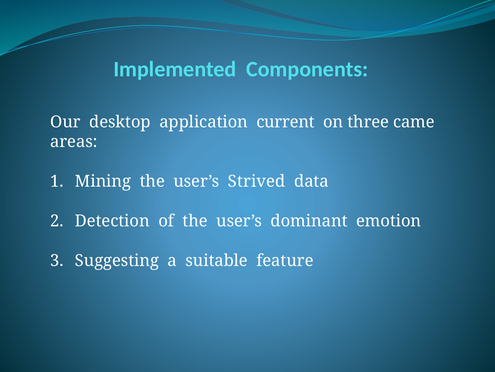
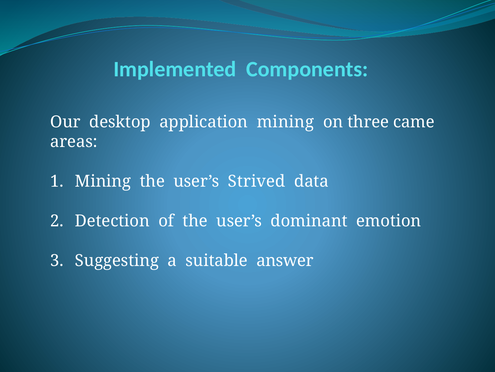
application current: current -> mining
feature: feature -> answer
